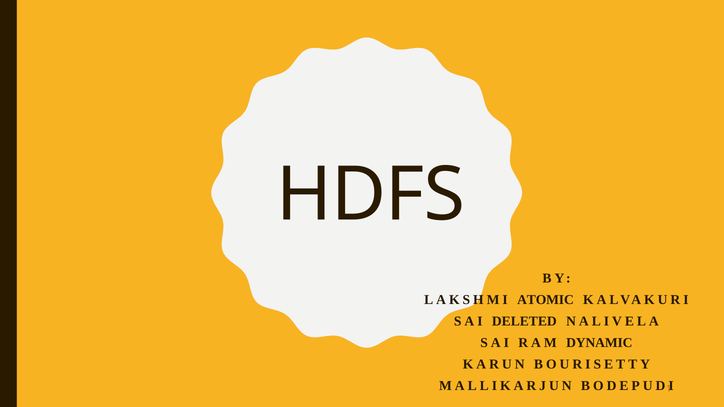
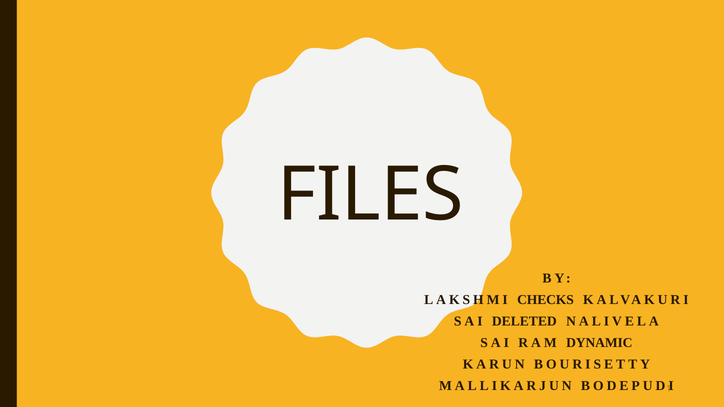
HDFS: HDFS -> FILES
ATOMIC: ATOMIC -> CHECKS
